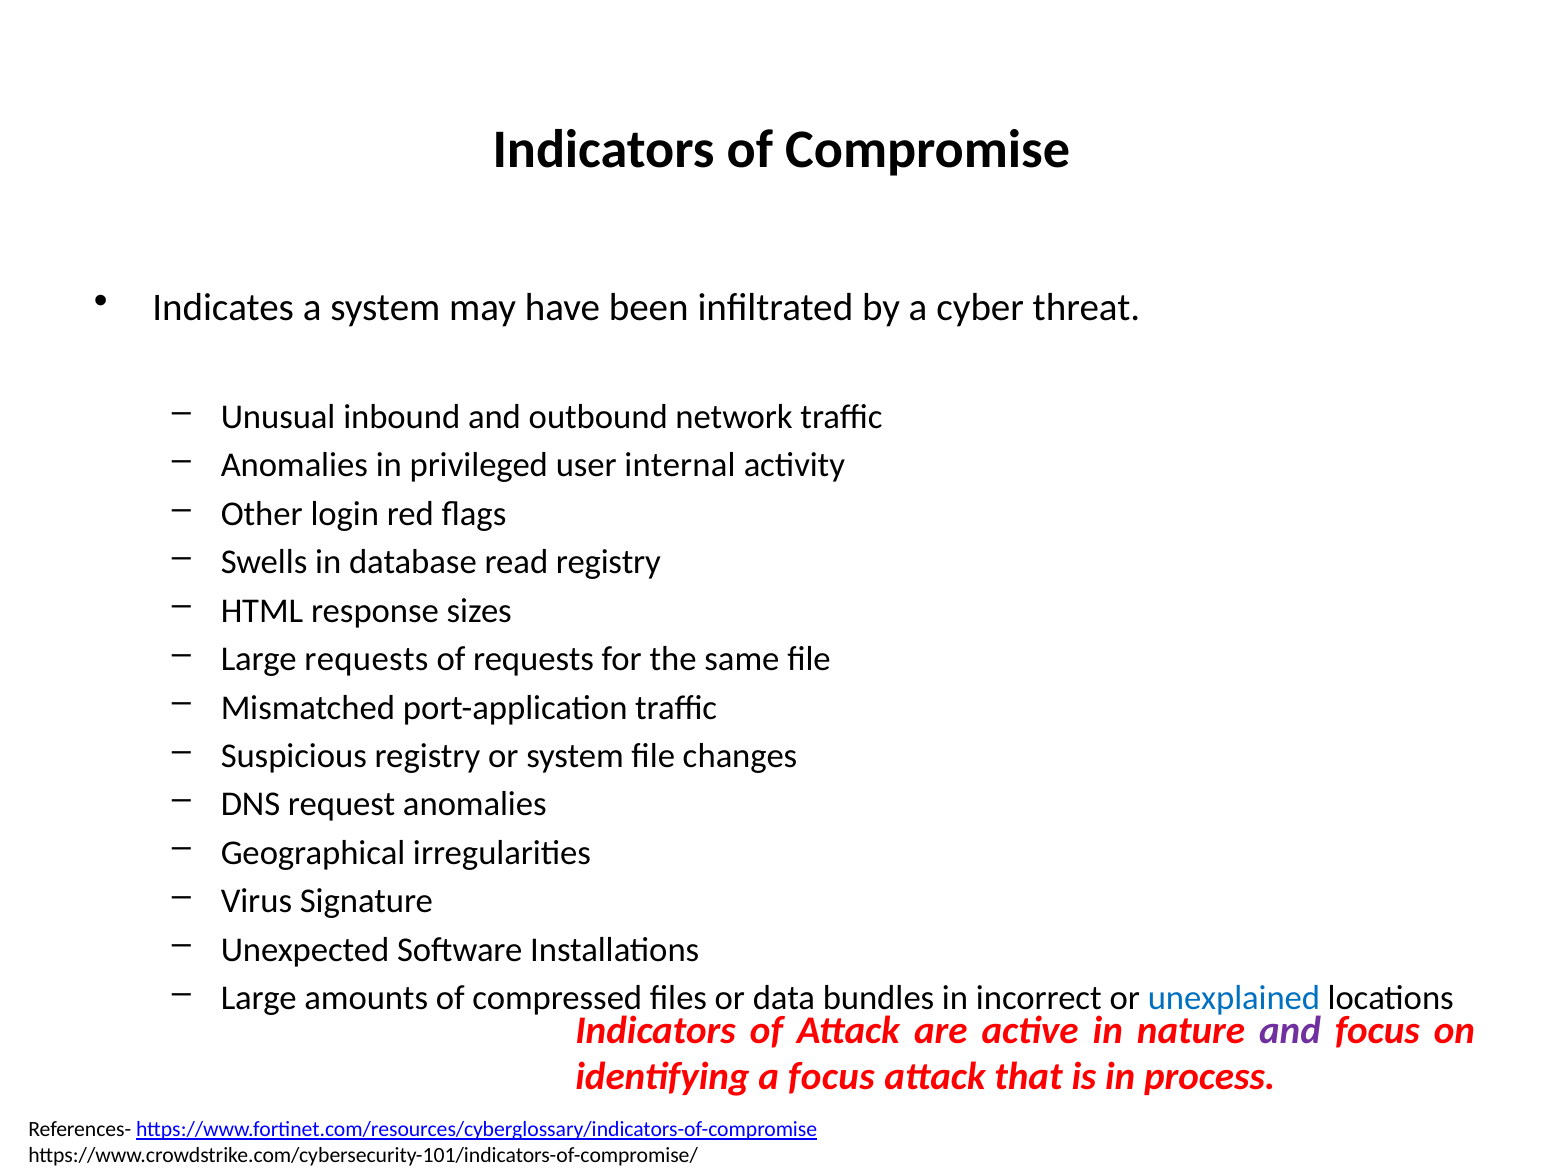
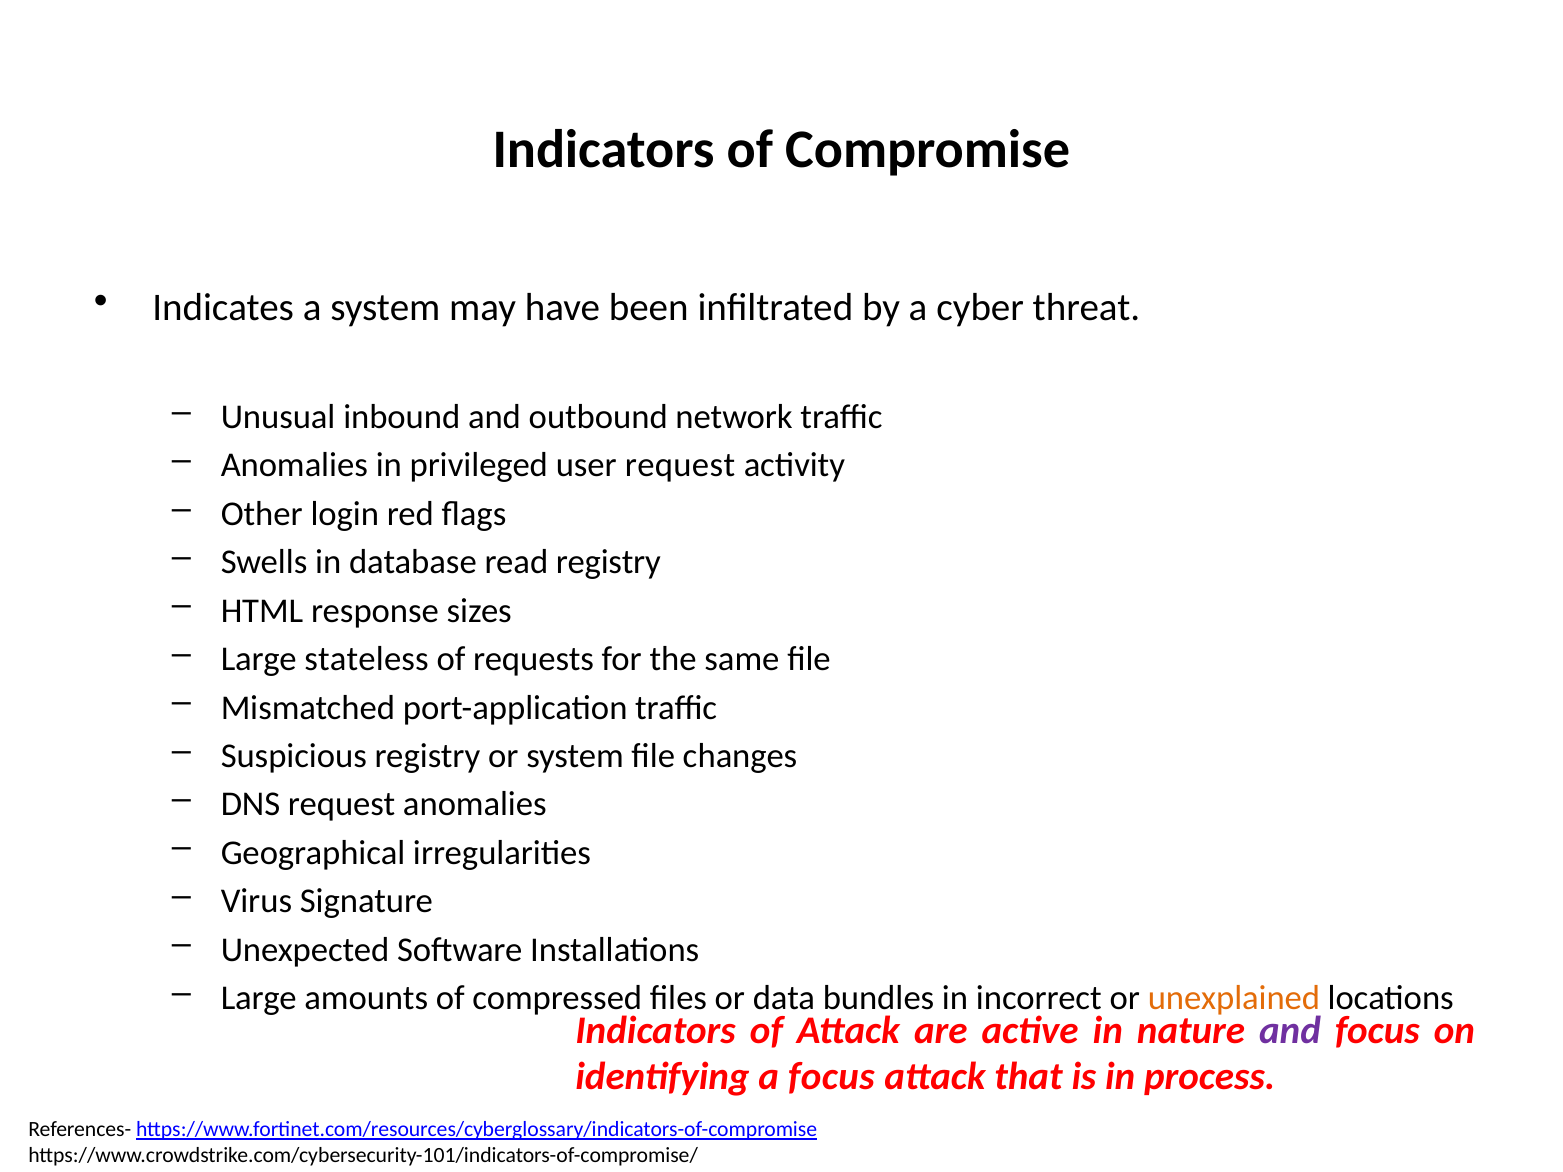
user internal: internal -> request
Large requests: requests -> stateless
unexplained colour: blue -> orange
